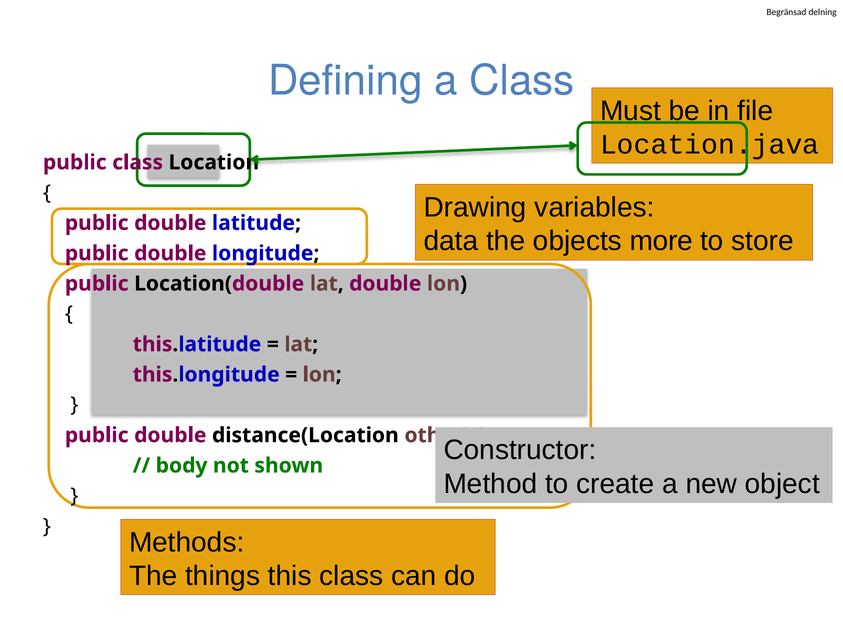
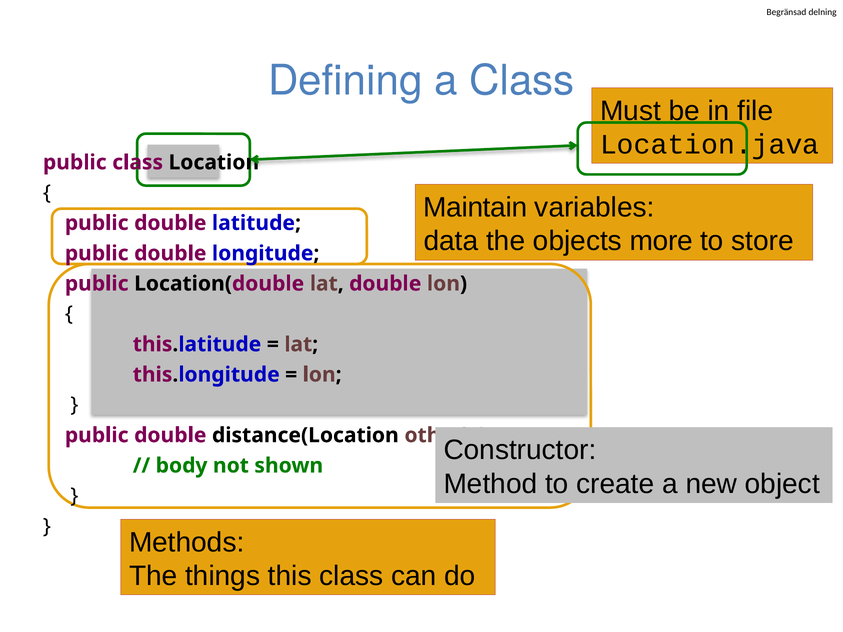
Drawing: Drawing -> Maintain
